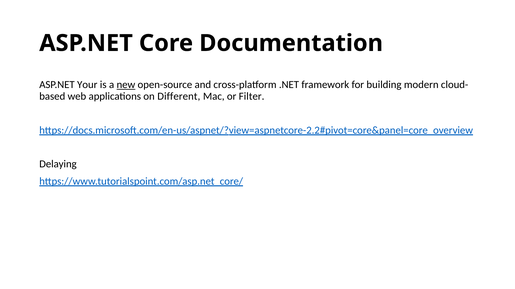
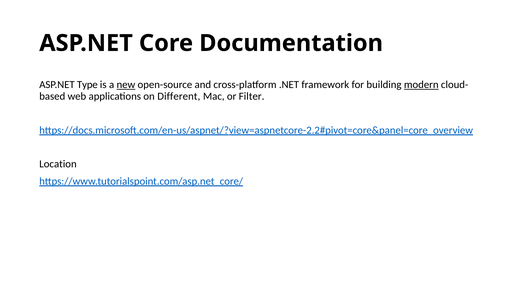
Your: Your -> Type
modern underline: none -> present
Delaying: Delaying -> Location
